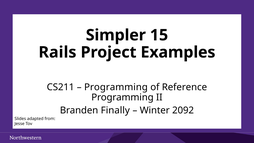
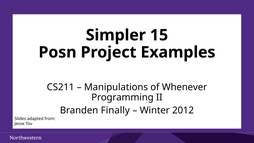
Rails: Rails -> Posn
Programming at (116, 87): Programming -> Manipulations
Reference: Reference -> Whenever
2092: 2092 -> 2012
